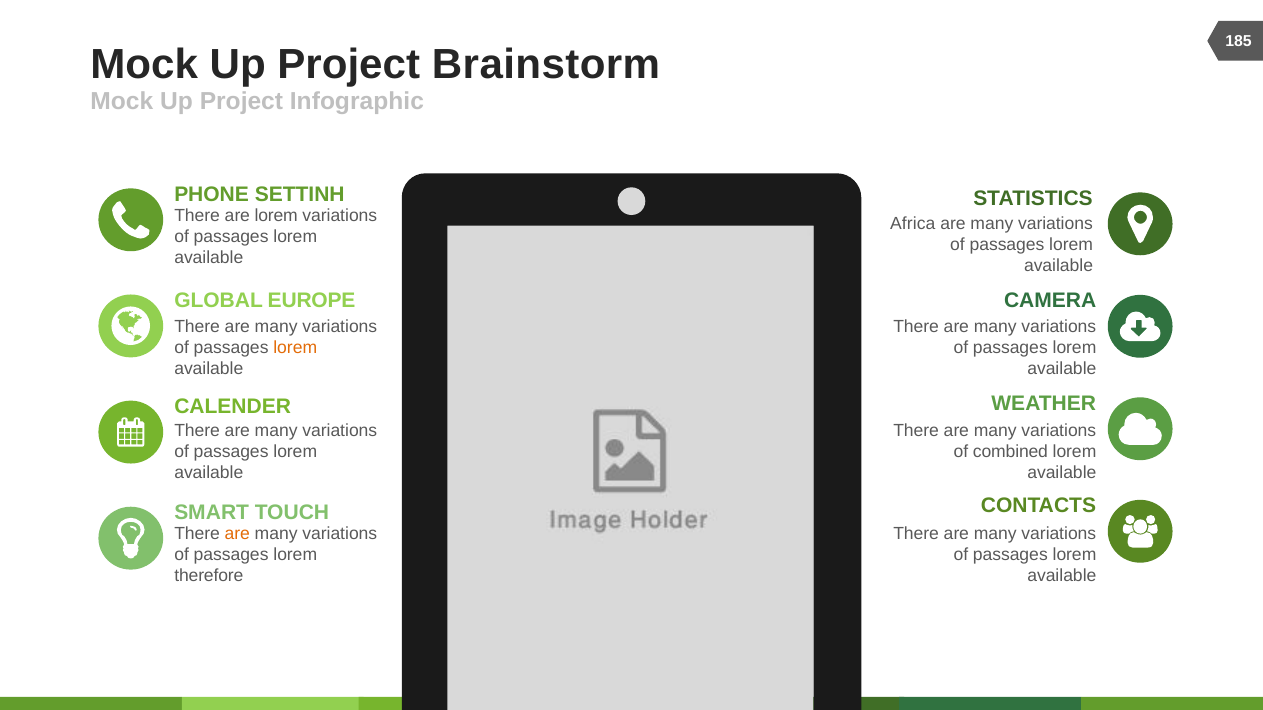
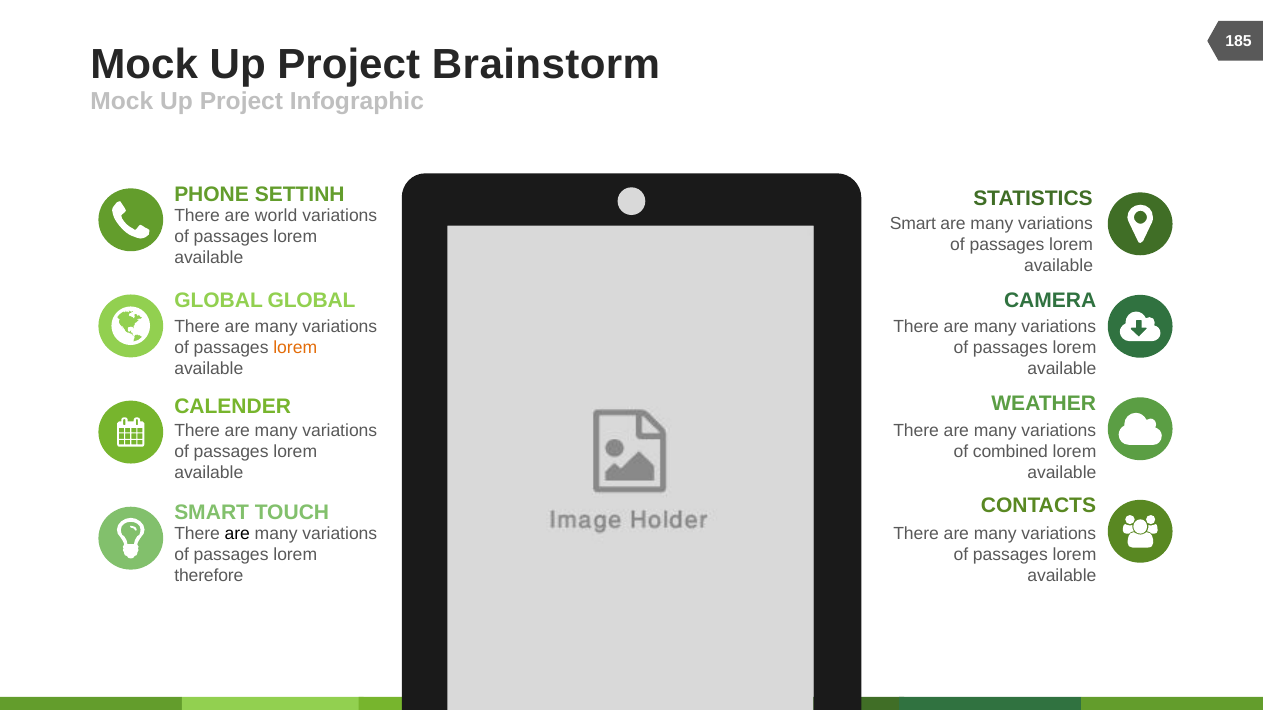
are lorem: lorem -> world
Africa at (913, 224): Africa -> Smart
GLOBAL EUROPE: EUROPE -> GLOBAL
are at (237, 534) colour: orange -> black
